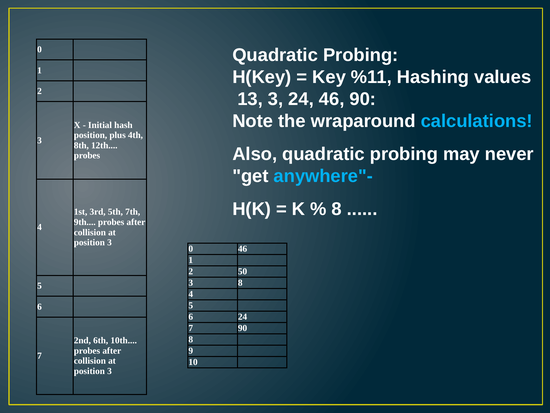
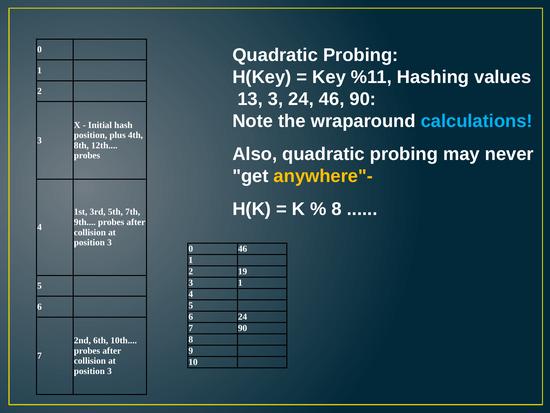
anywhere"- colour: light blue -> yellow
50: 50 -> 19
3 8: 8 -> 1
